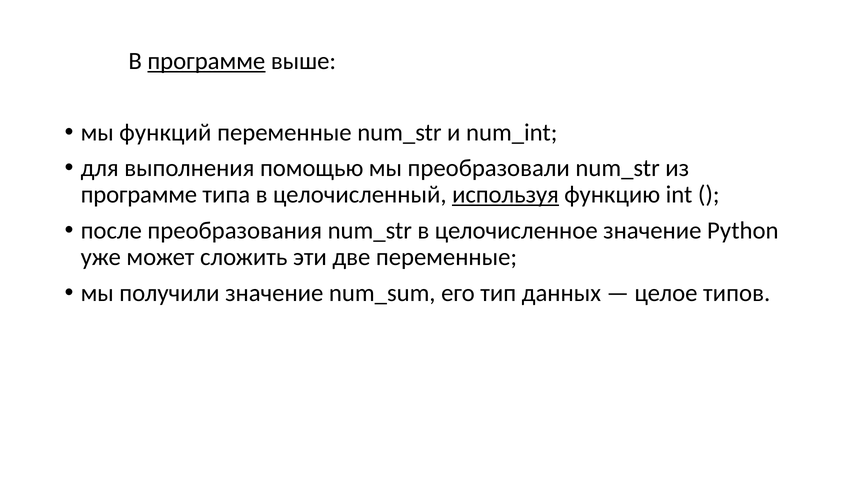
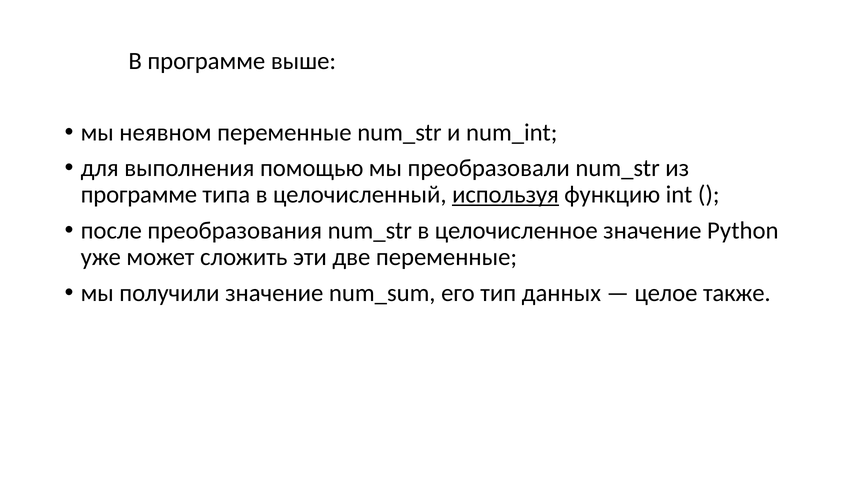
программе at (206, 61) underline: present -> none
функций: функций -> неявном
типов: типов -> также
